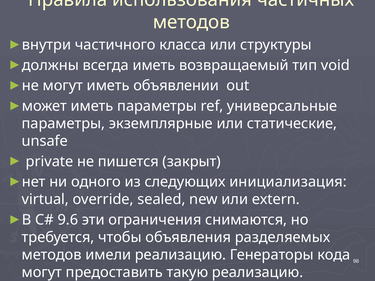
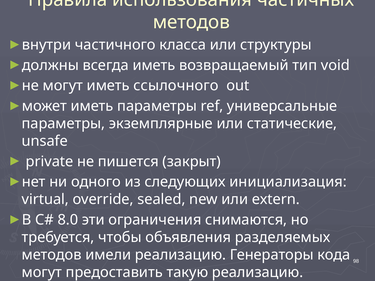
объявлении: объявлении -> ссылочного
9.6: 9.6 -> 8.0
